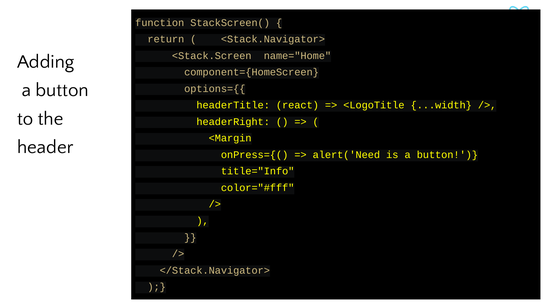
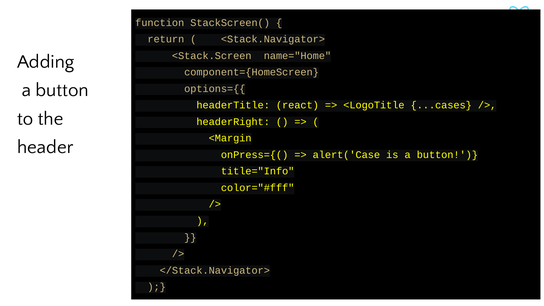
...width: ...width -> ...cases
alert('Need: alert('Need -> alert('Case
